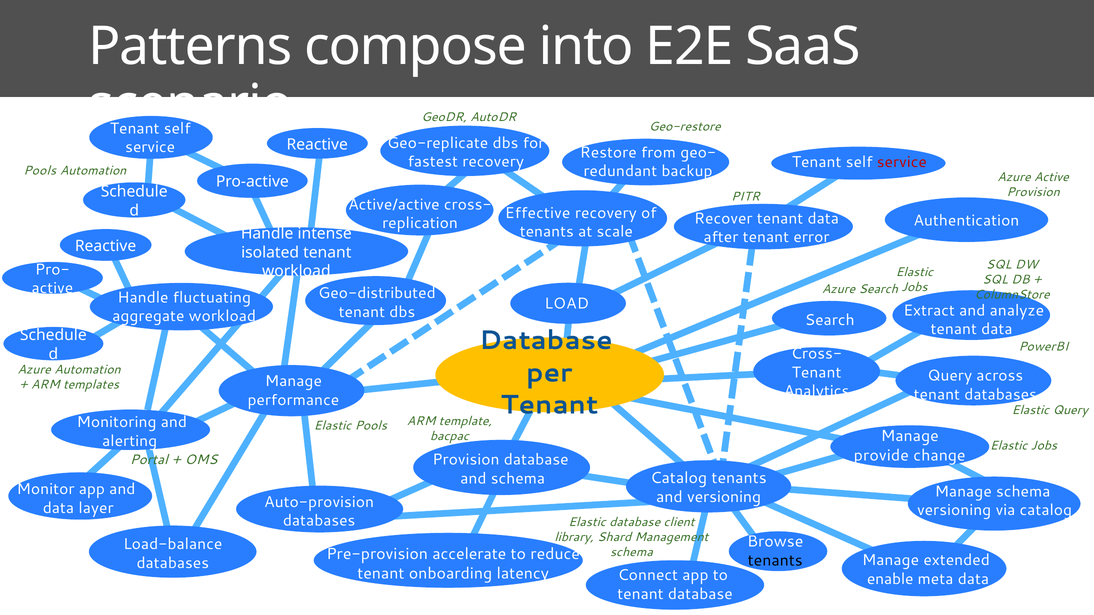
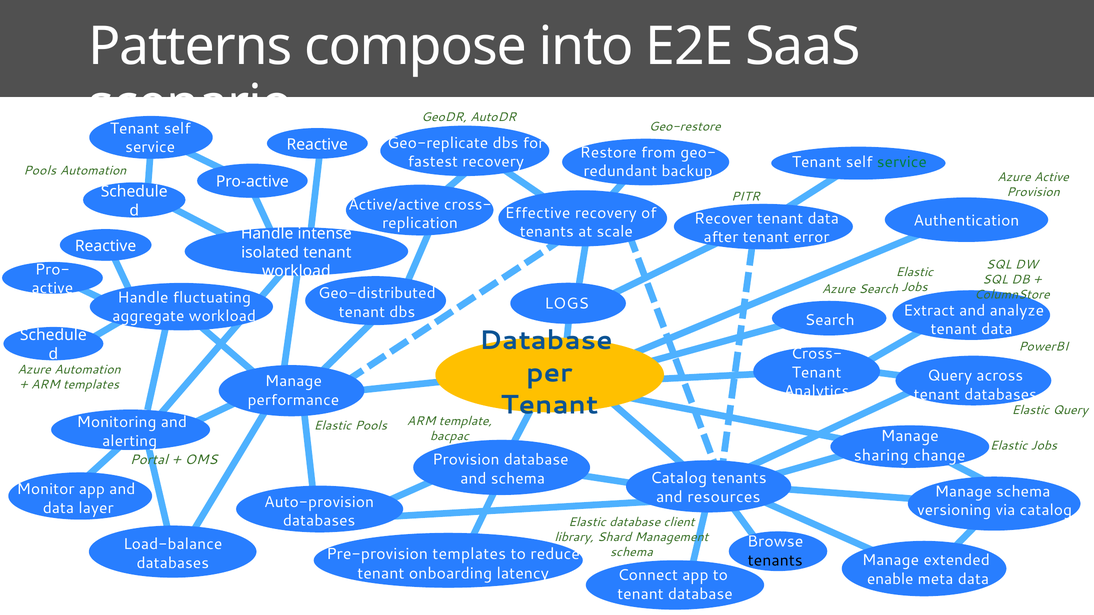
service at (902, 162) colour: red -> green
LOAD: LOAD -> LOGS
provide: provide -> sharing
and versioning: versioning -> resources
Pre-provision accelerate: accelerate -> templates
